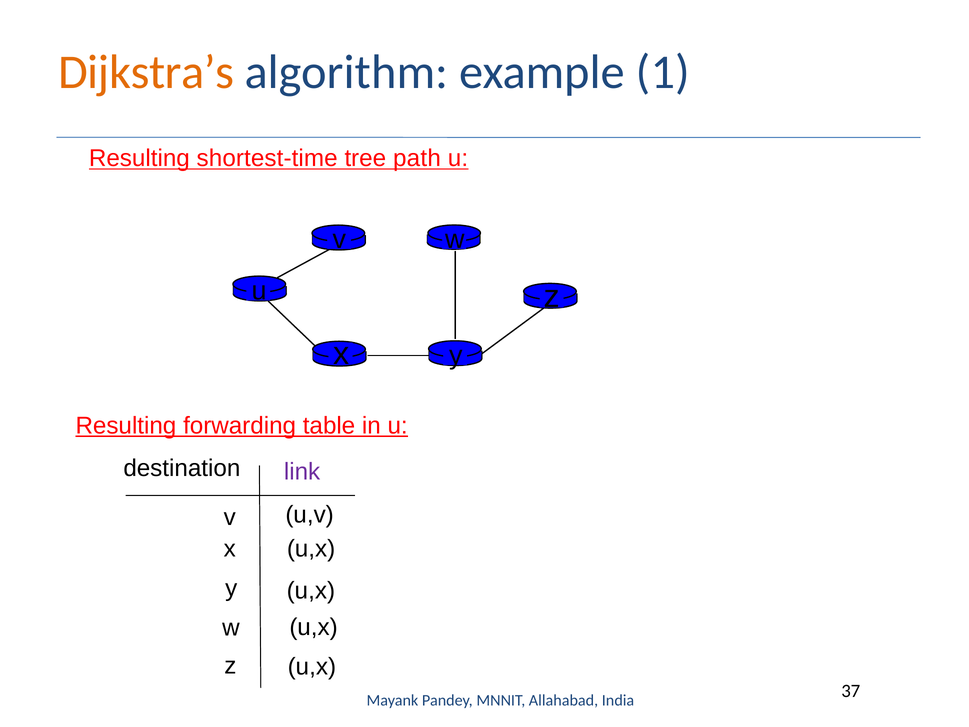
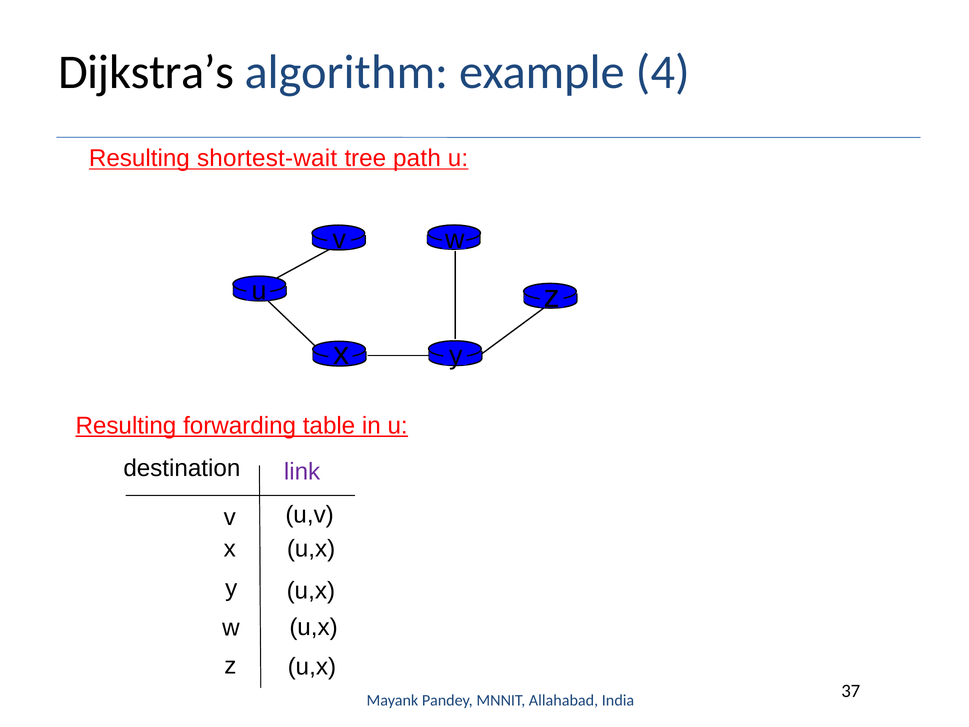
Dijkstra’s colour: orange -> black
1: 1 -> 4
shortest-time: shortest-time -> shortest-wait
